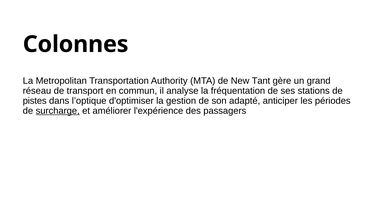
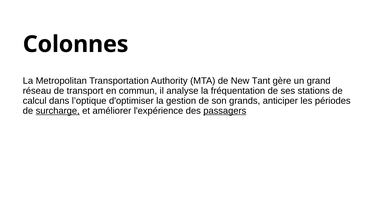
pistes: pistes -> calcul
adapté: adapté -> grands
passagers underline: none -> present
